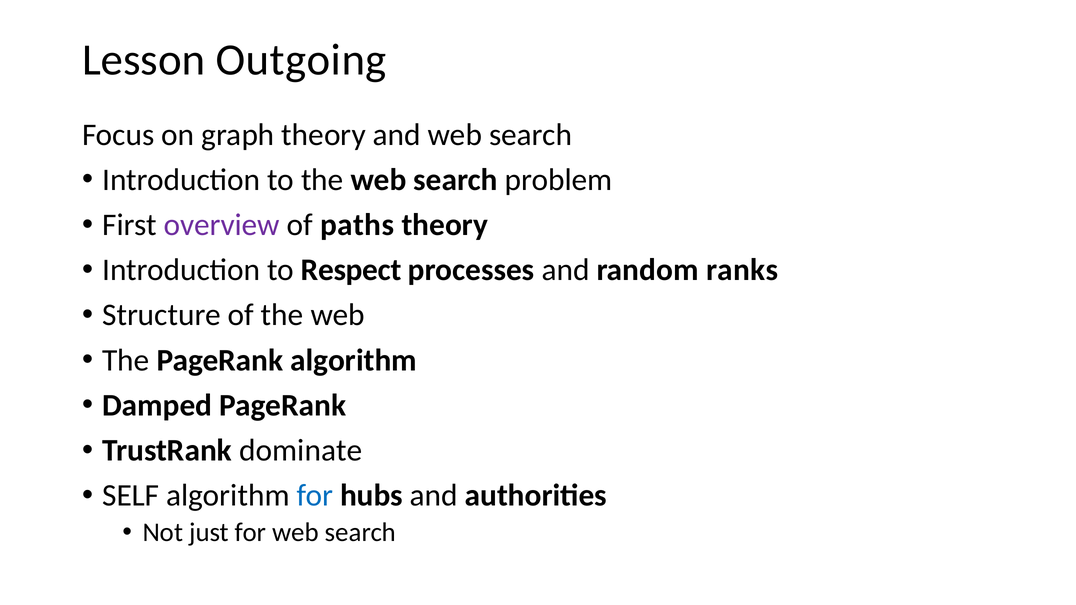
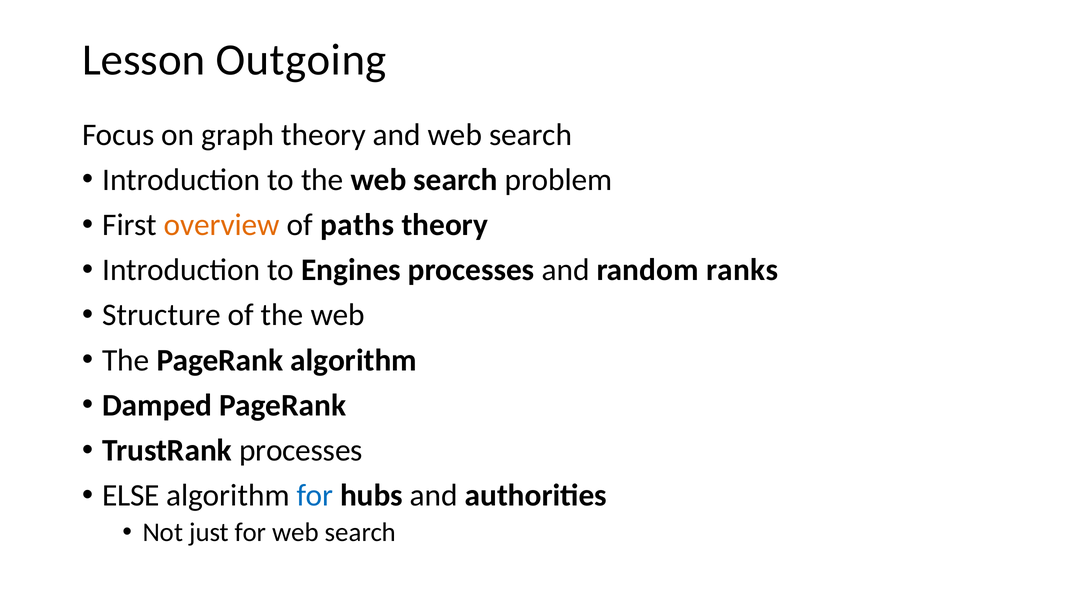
overview colour: purple -> orange
Respect: Respect -> Engines
TrustRank dominate: dominate -> processes
SELF: SELF -> ELSE
